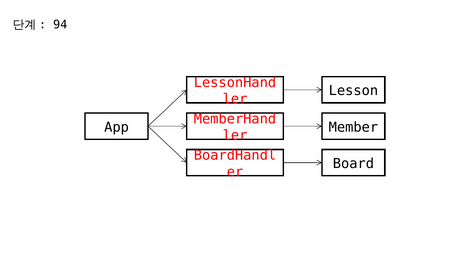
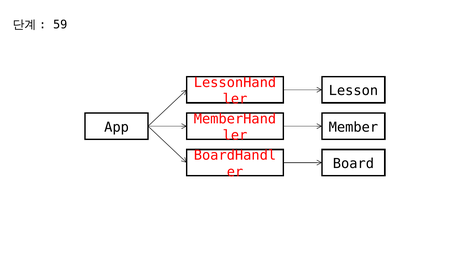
94: 94 -> 59
